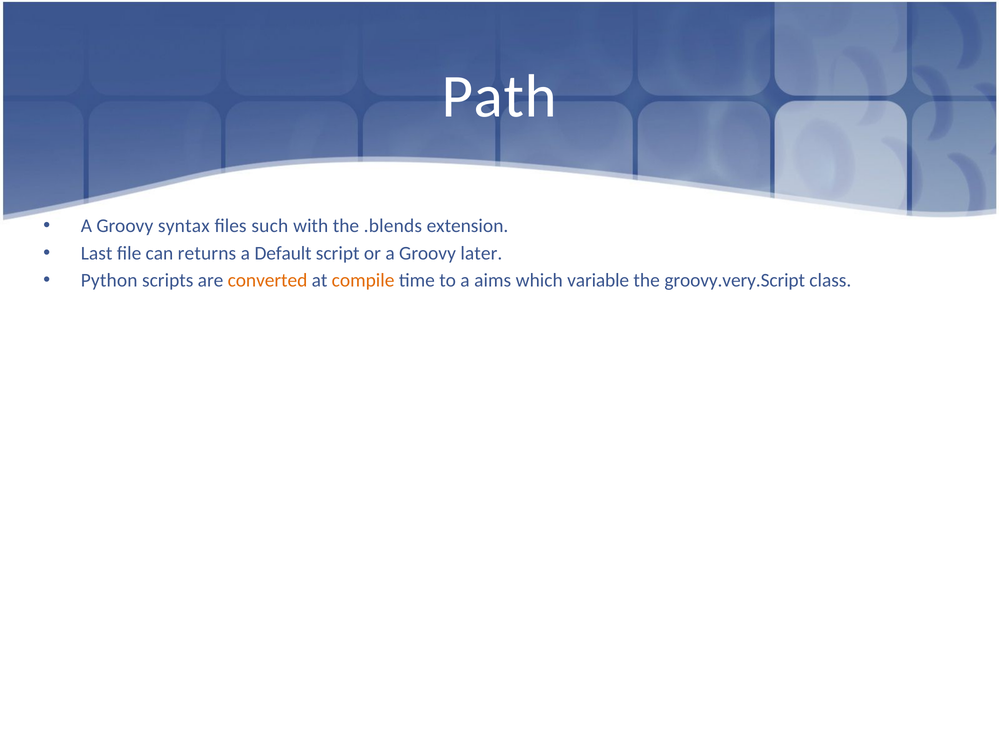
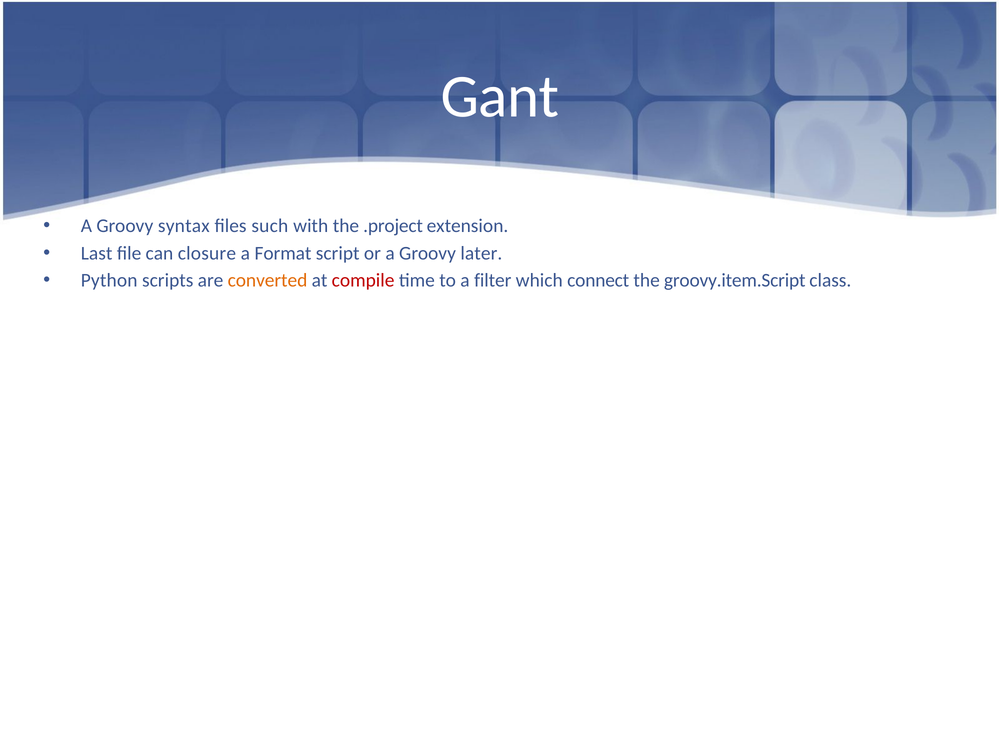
Path: Path -> Gant
.blends: .blends -> .project
returns: returns -> closure
Default: Default -> Format
compile colour: orange -> red
aims: aims -> filter
variable: variable -> connect
groovy.very.Script: groovy.very.Script -> groovy.item.Script
